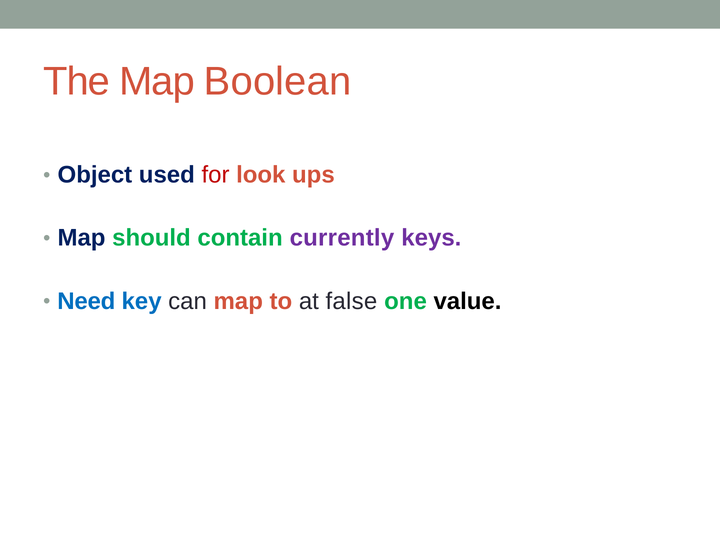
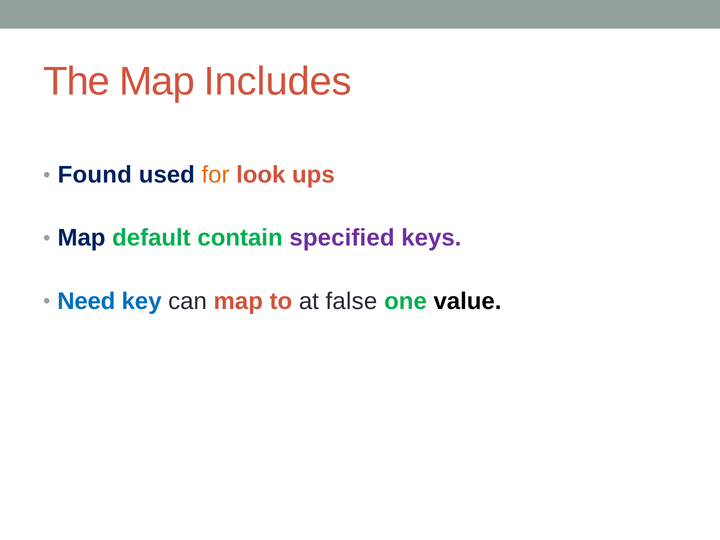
Boolean: Boolean -> Includes
Object: Object -> Found
for colour: red -> orange
should: should -> default
currently: currently -> specified
